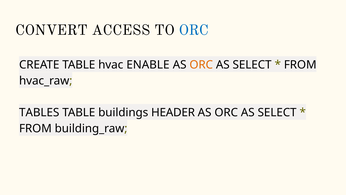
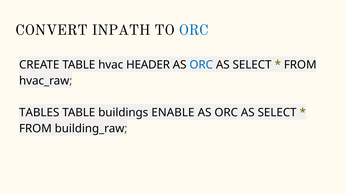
ACCESS: ACCESS -> INPATH
ENABLE: ENABLE -> HEADER
ORC at (201, 65) colour: orange -> blue
HEADER: HEADER -> ENABLE
